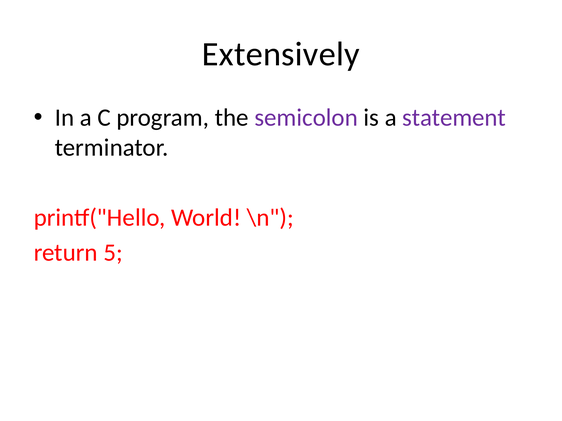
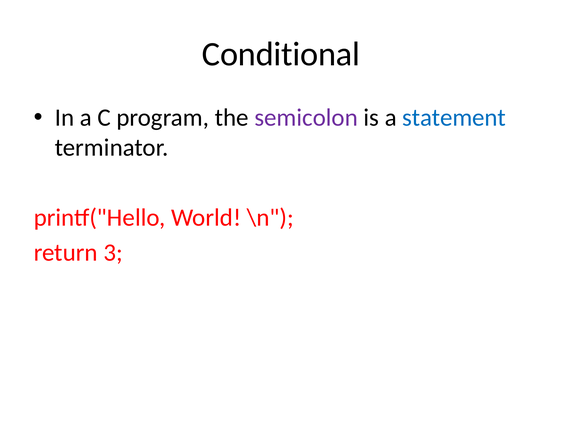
Extensively: Extensively -> Conditional
statement colour: purple -> blue
5: 5 -> 3
